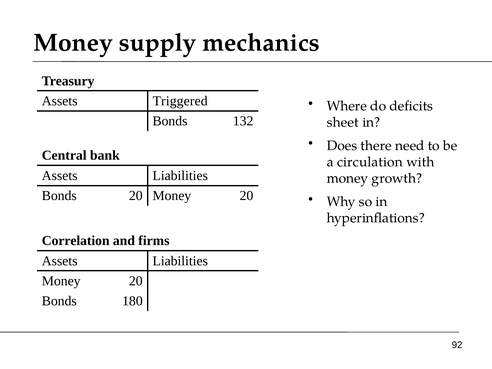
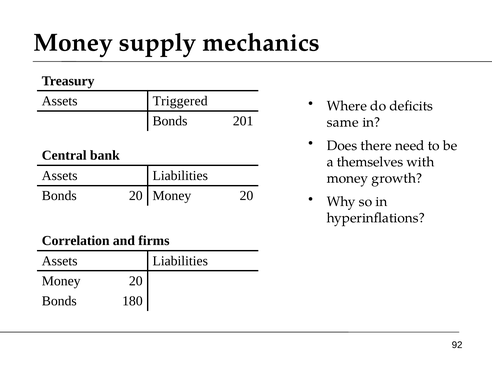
132: 132 -> 201
sheet: sheet -> same
circulation: circulation -> themselves
